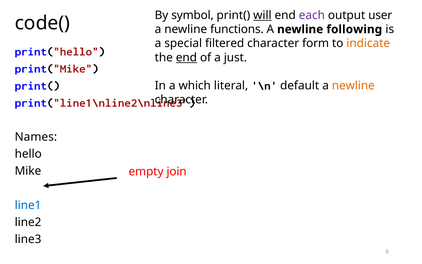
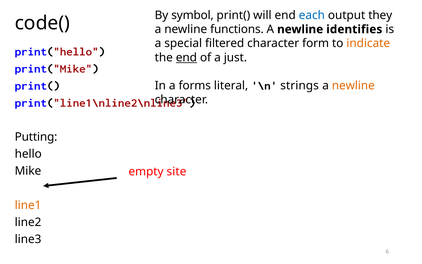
will underline: present -> none
each colour: purple -> blue
user: user -> they
following: following -> identifies
which: which -> forms
default: default -> strings
Names: Names -> Putting
join: join -> site
line1 colour: blue -> orange
